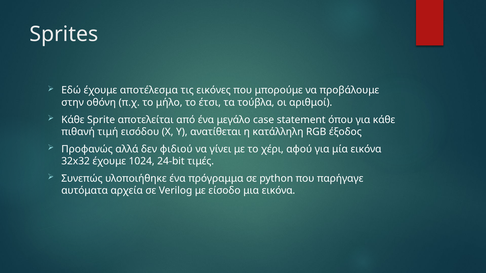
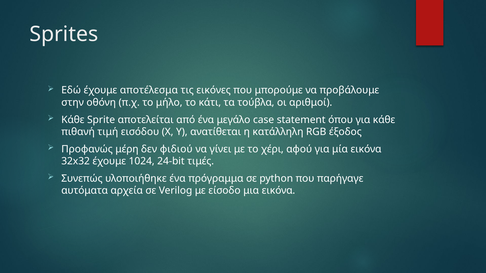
έτσι: έτσι -> κάτι
αλλά: αλλά -> μέρη
